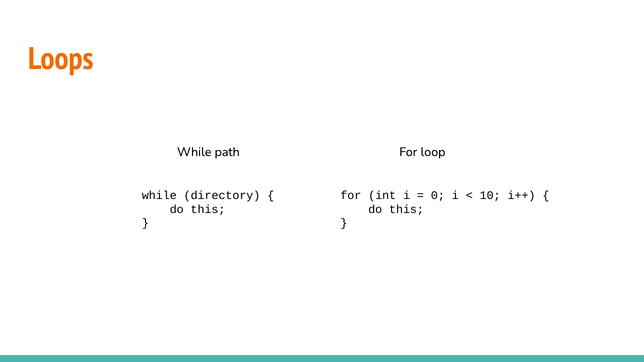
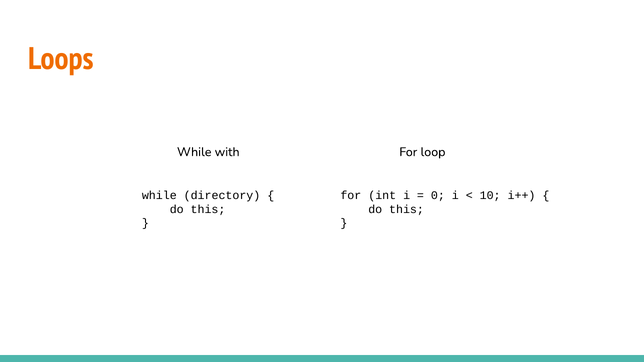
path: path -> with
